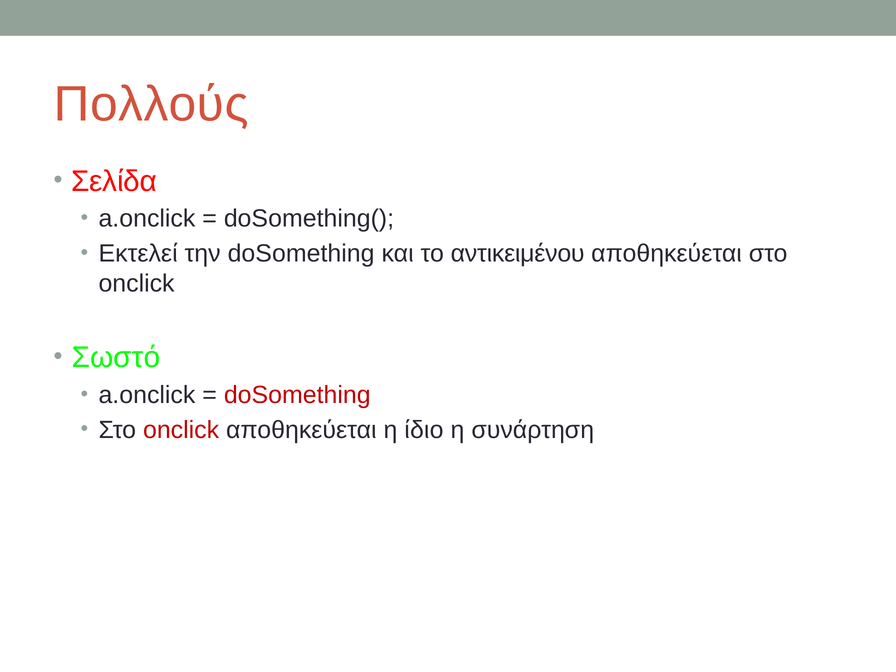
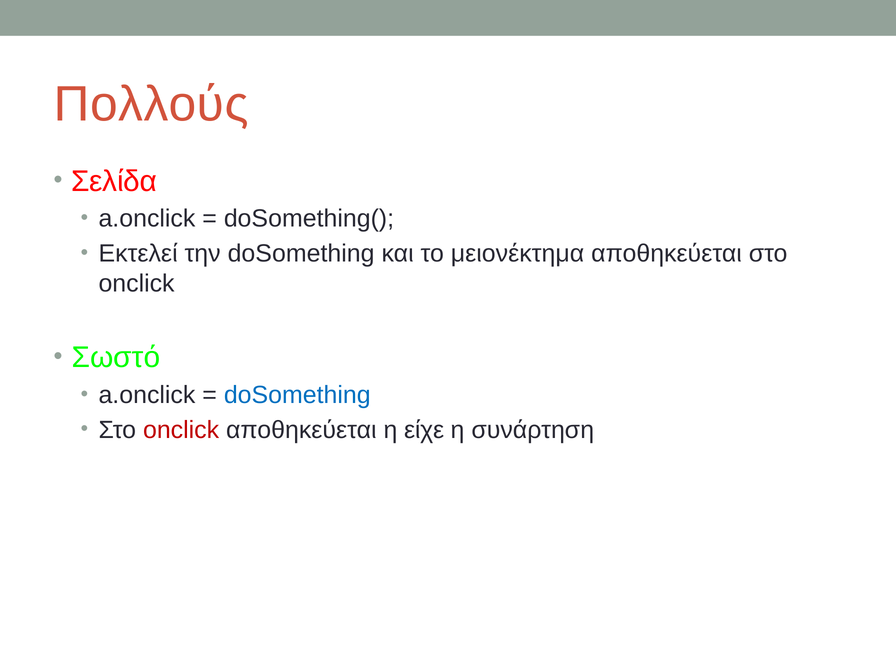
αντικειμένου: αντικειμένου -> μειονέκτημα
doSomething at (297, 395) colour: red -> blue
ίδιο: ίδιο -> είχε
